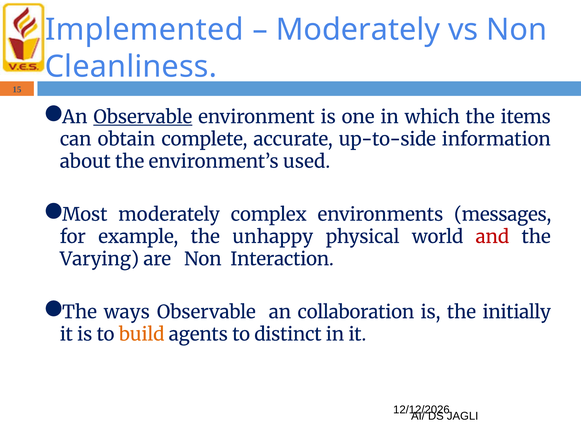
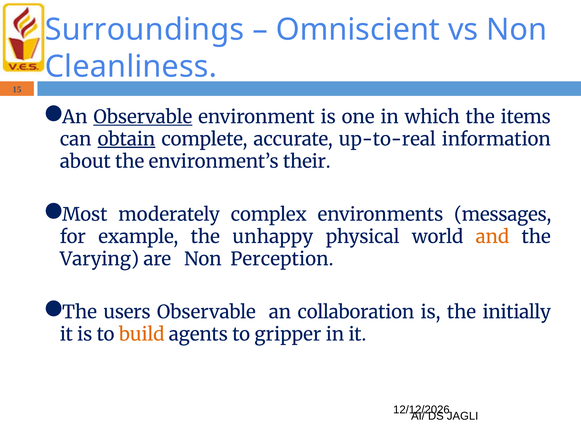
Implemented: Implemented -> Surroundings
Moderately at (358, 30): Moderately -> Omniscient
obtain underline: none -> present
up-to-side: up-to-side -> up-to-real
used: used -> their
and colour: red -> orange
Interaction: Interaction -> Perception
ways: ways -> users
distinct: distinct -> gripper
